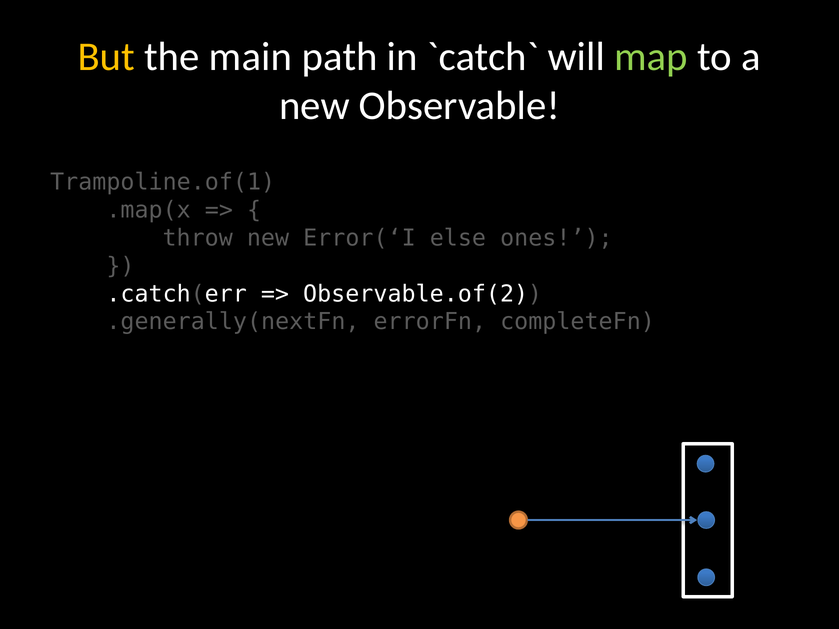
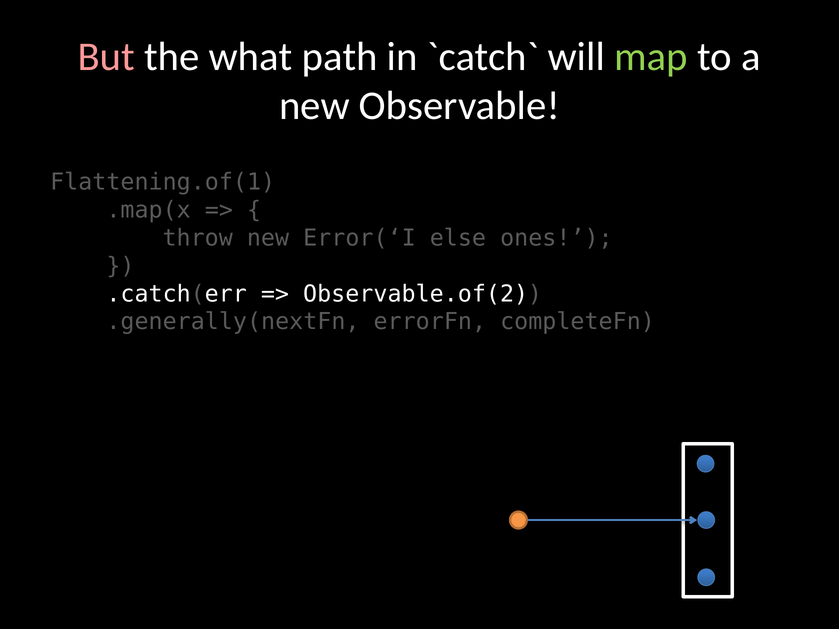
But colour: yellow -> pink
main: main -> what
Trampoline.of(1: Trampoline.of(1 -> Flattening.of(1
